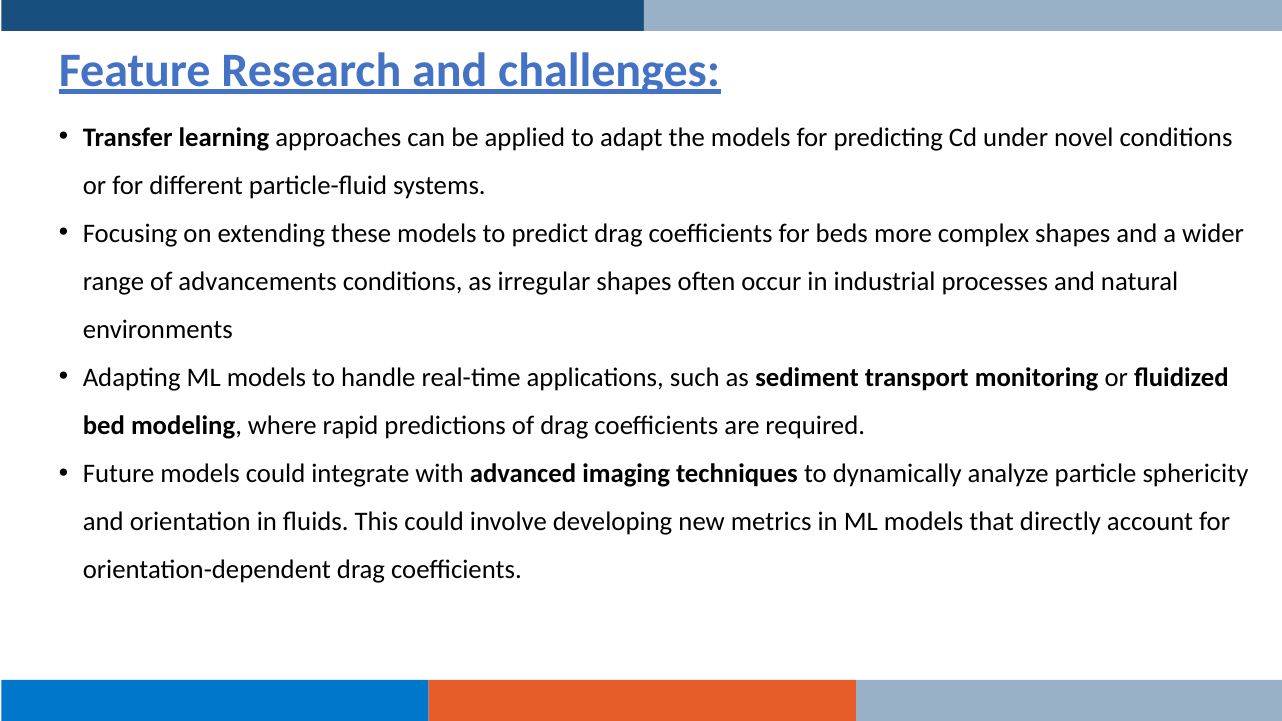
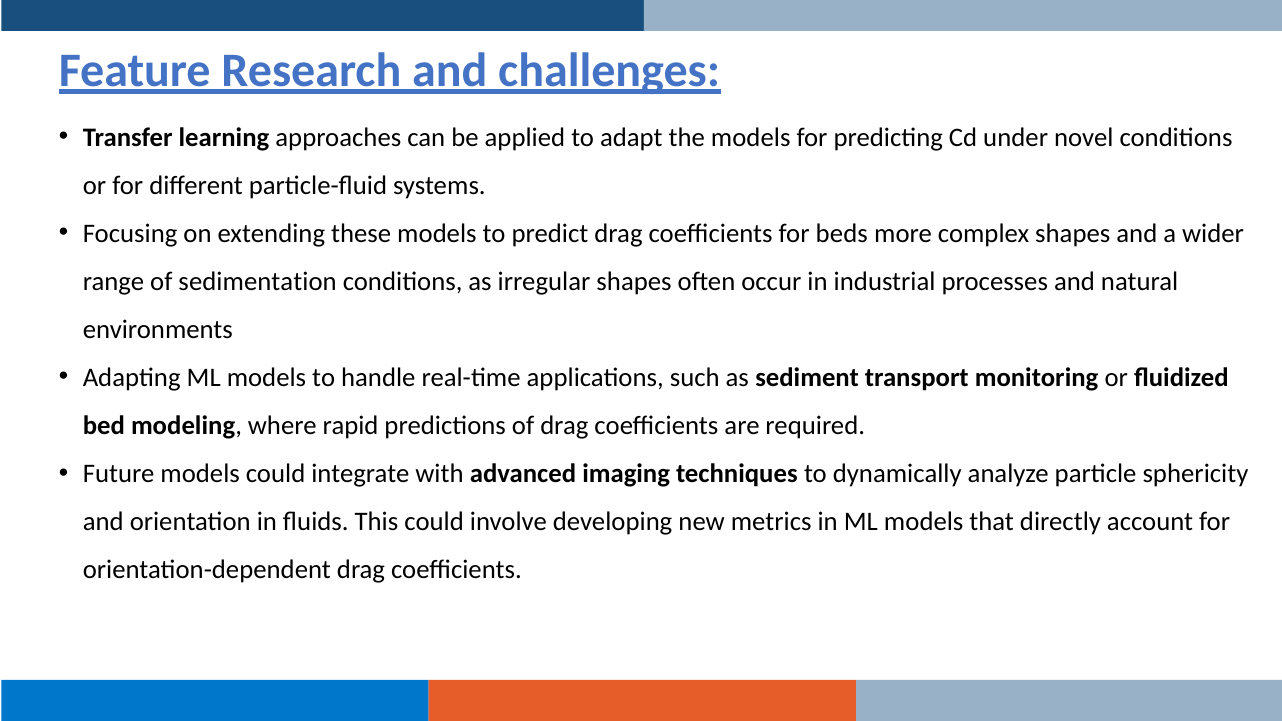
advancements: advancements -> sedimentation
